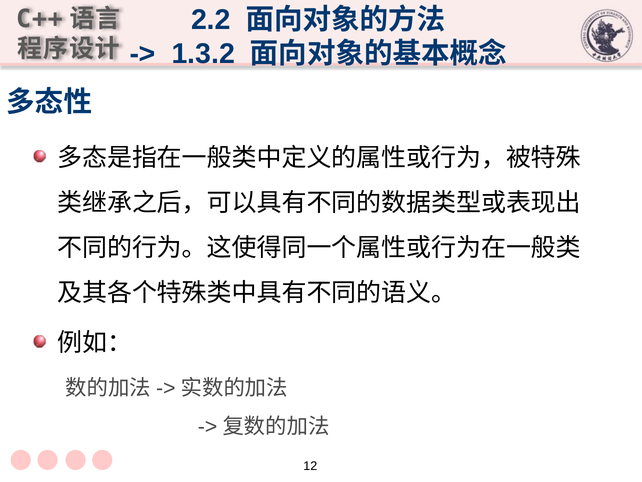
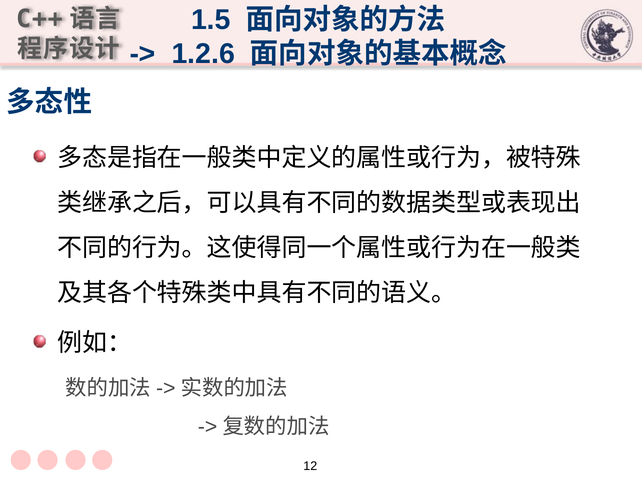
2.2: 2.2 -> 1.5
1.3.2: 1.3.2 -> 1.2.6
